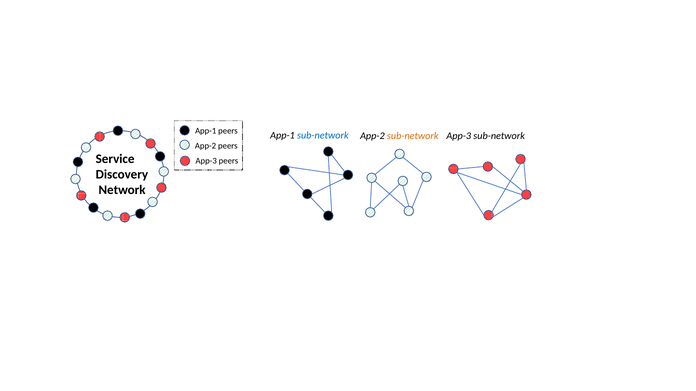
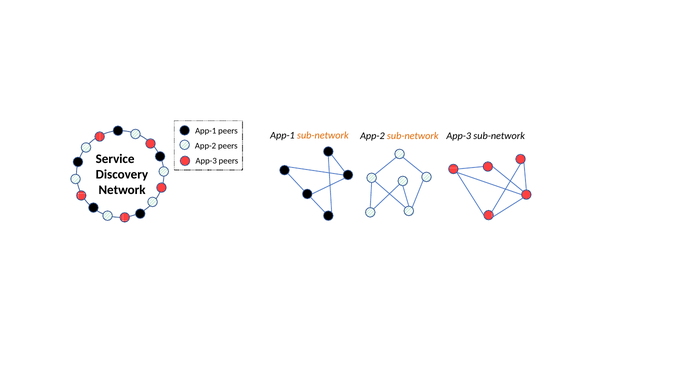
sub-network at (323, 136) colour: blue -> orange
